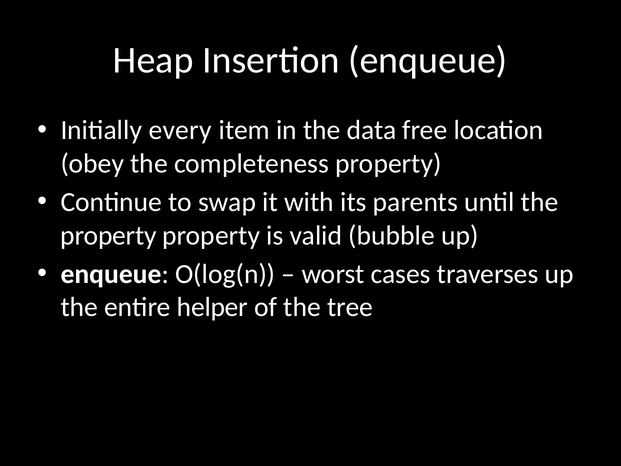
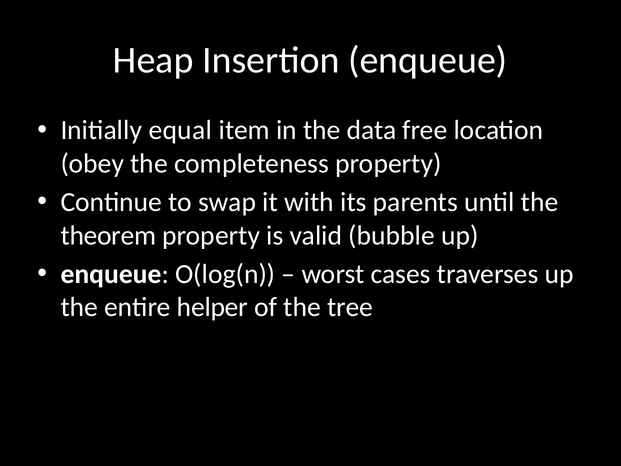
every: every -> equal
property at (108, 235): property -> theorem
